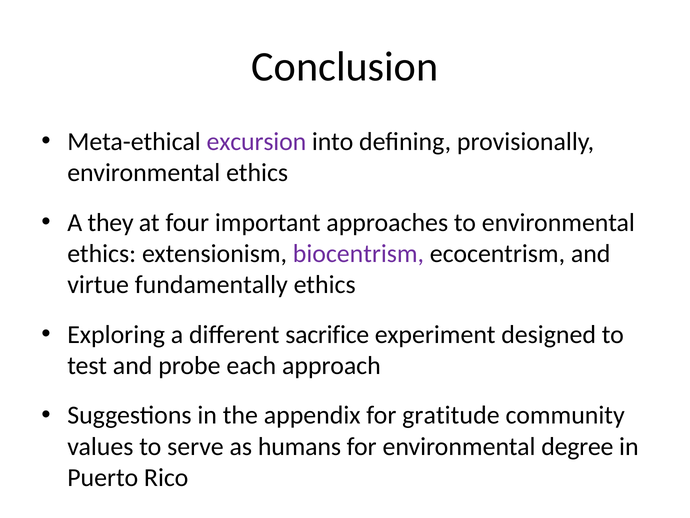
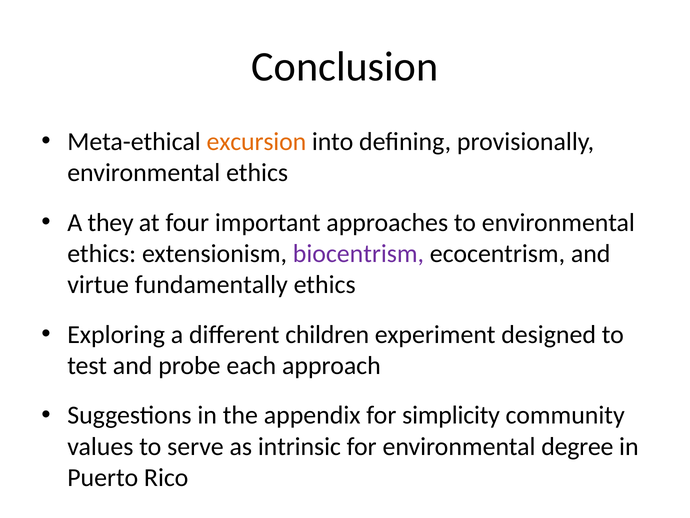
excursion colour: purple -> orange
sacrifice: sacrifice -> children
gratitude: gratitude -> simplicity
humans: humans -> intrinsic
